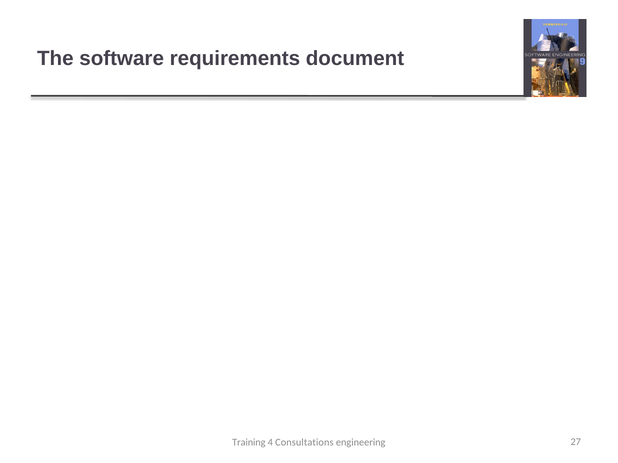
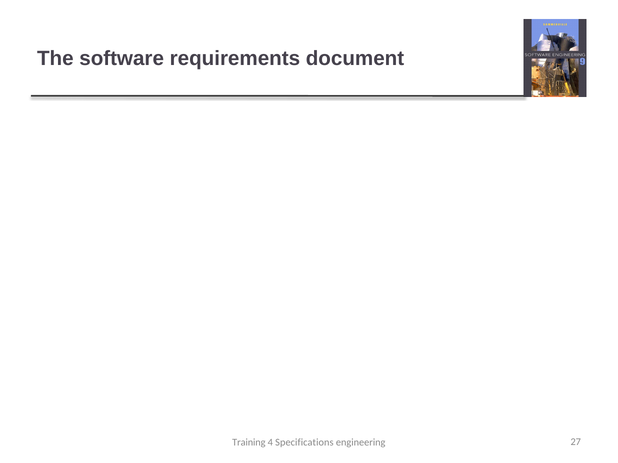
Consultations: Consultations -> Specifications
